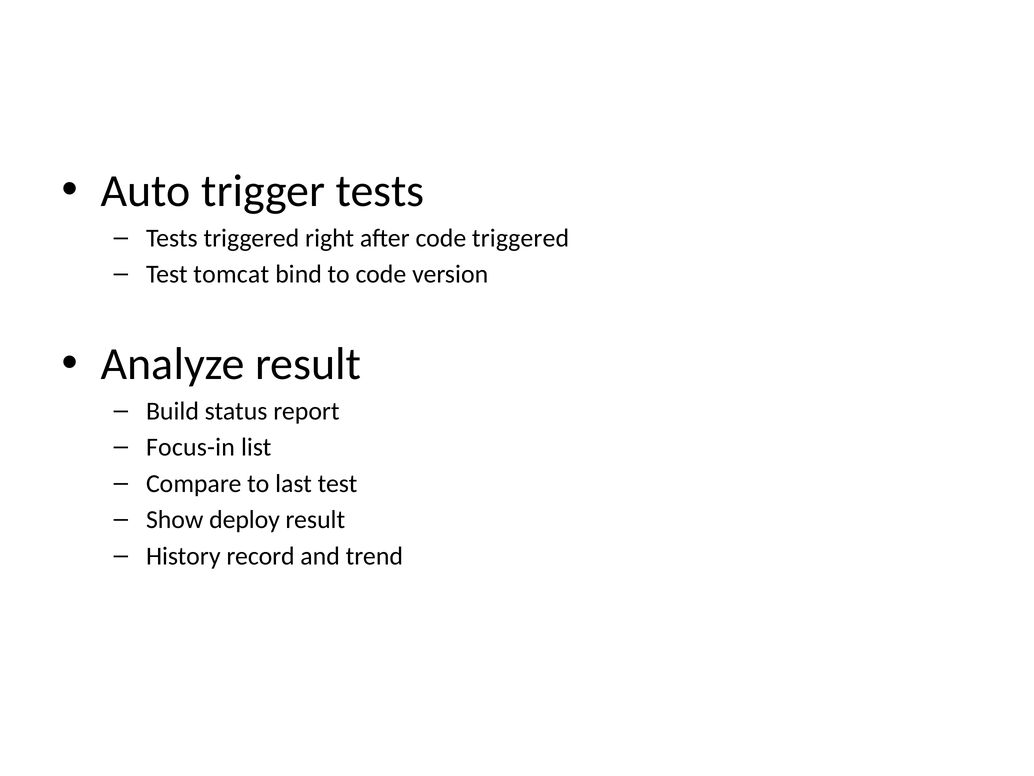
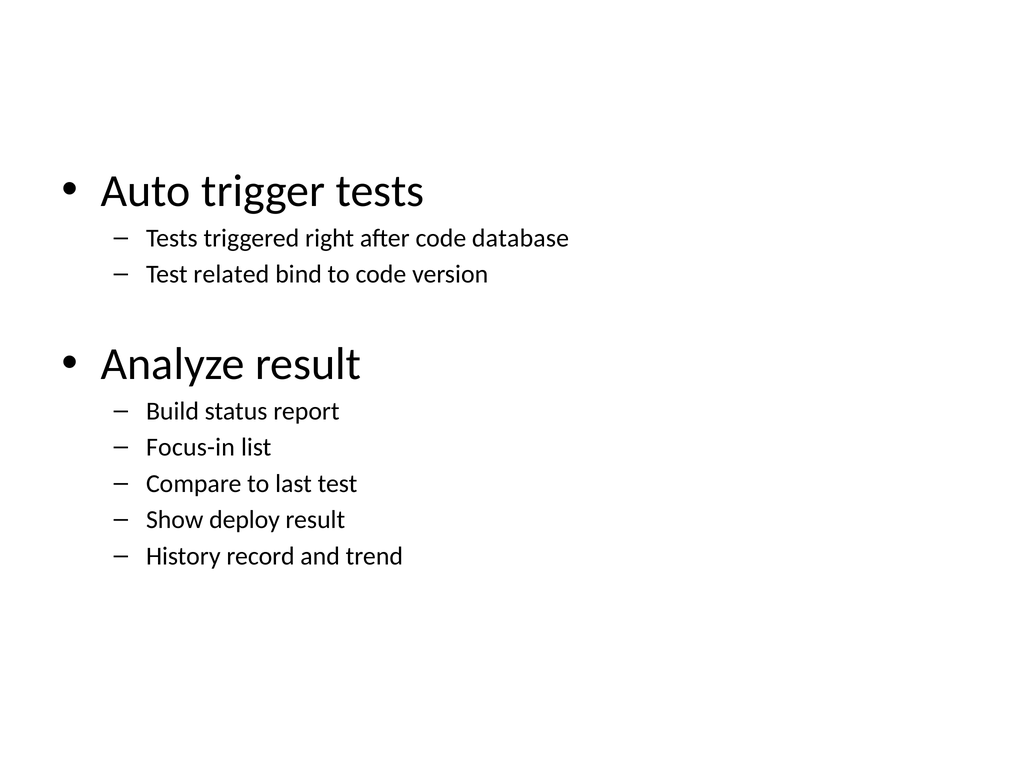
code triggered: triggered -> database
tomcat: tomcat -> related
